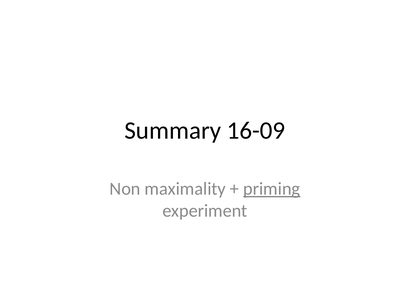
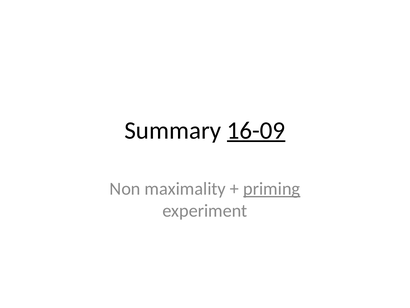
16-09 underline: none -> present
